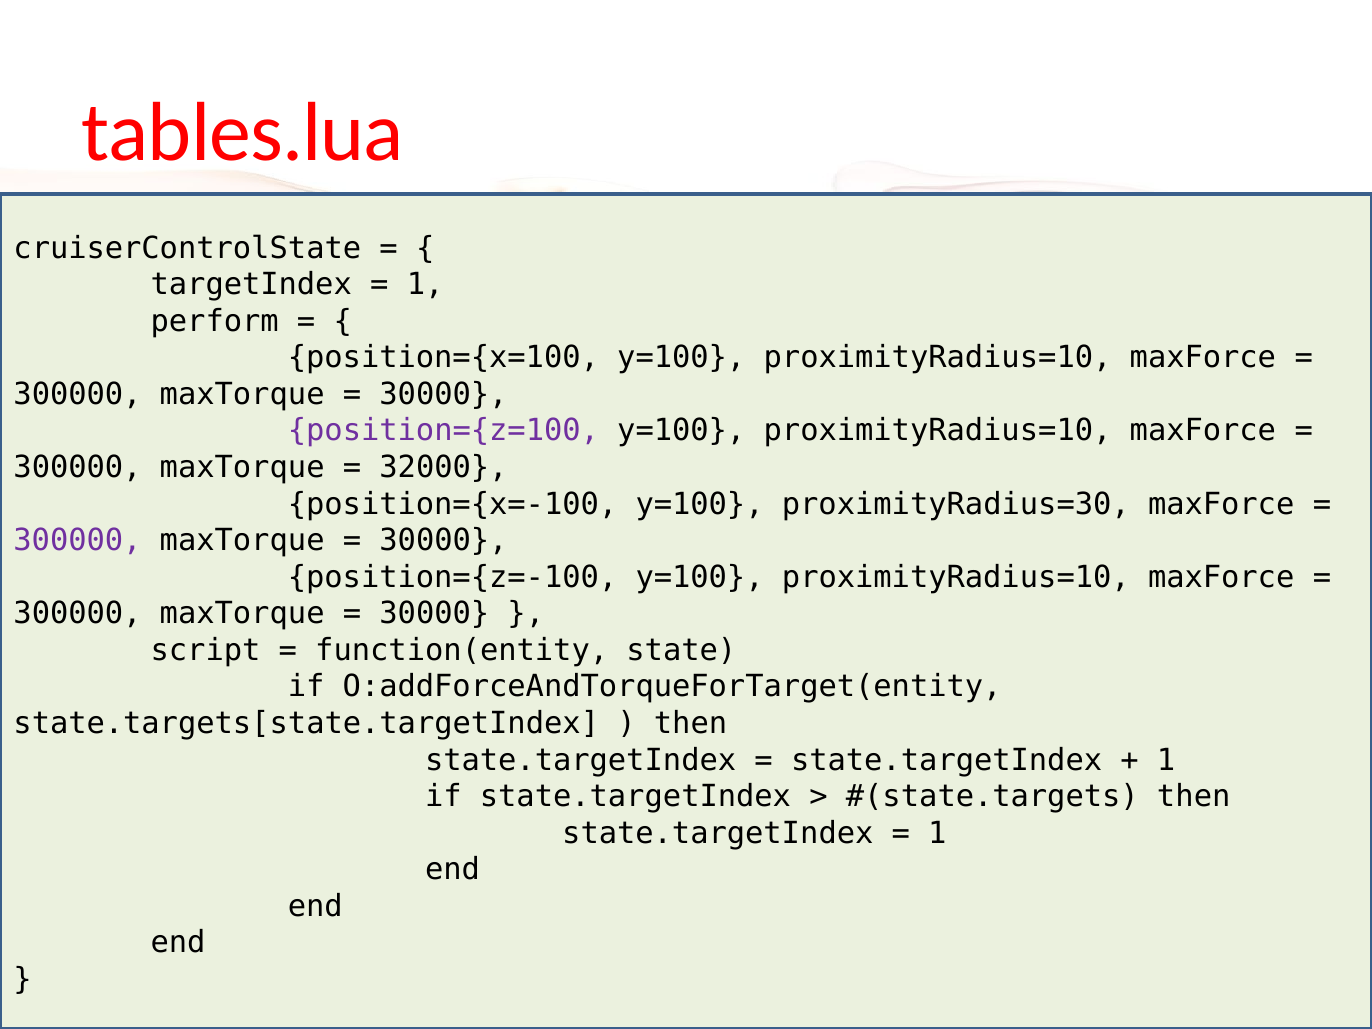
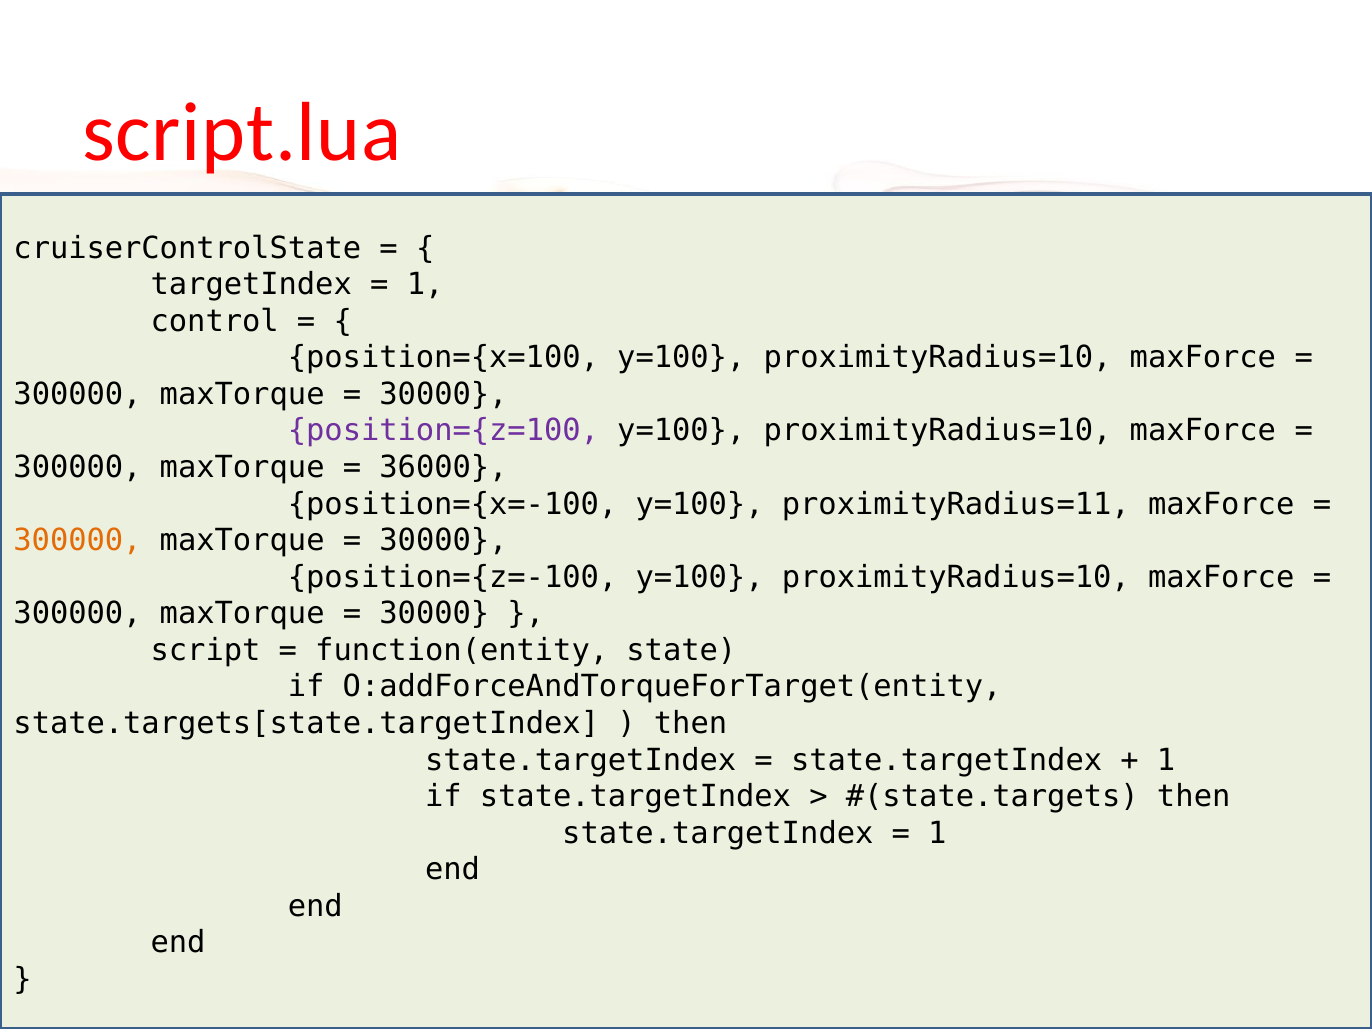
tables.lua: tables.lua -> script.lua
perform: perform -> control
32000: 32000 -> 36000
proximityRadius=30: proximityRadius=30 -> proximityRadius=11
300000 at (78, 541) colour: purple -> orange
